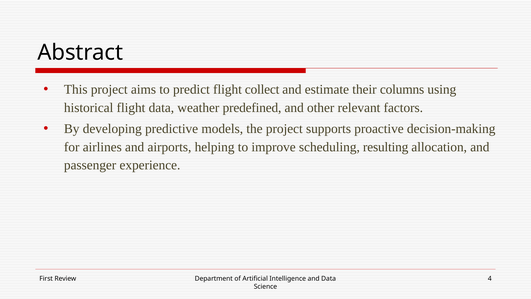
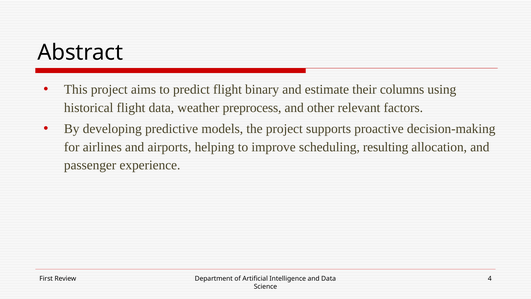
collect: collect -> binary
predefined: predefined -> preprocess
